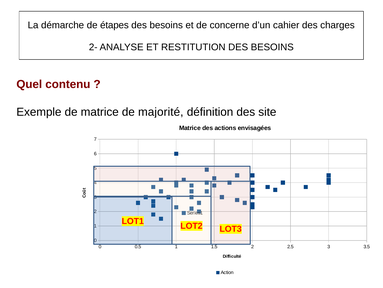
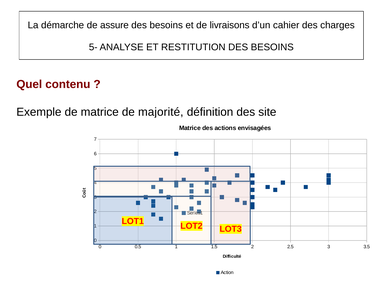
étapes: étapes -> assure
concerne: concerne -> livraisons
2-: 2- -> 5-
